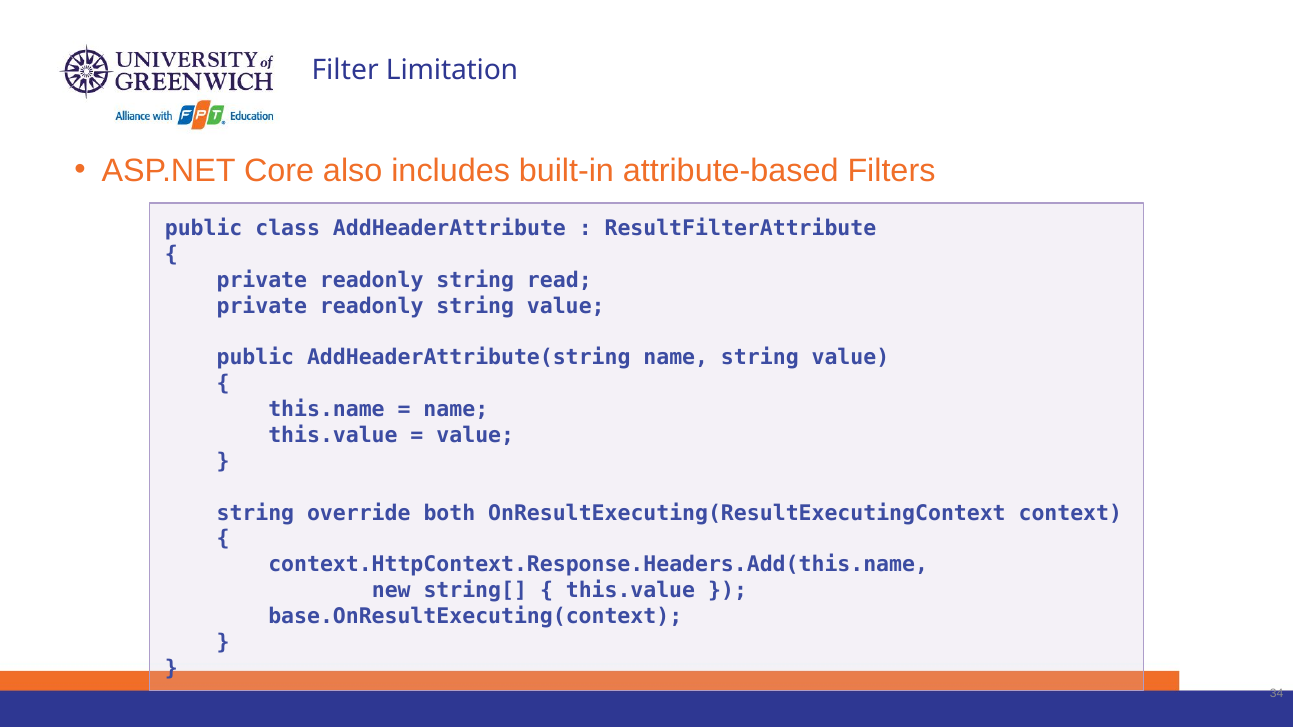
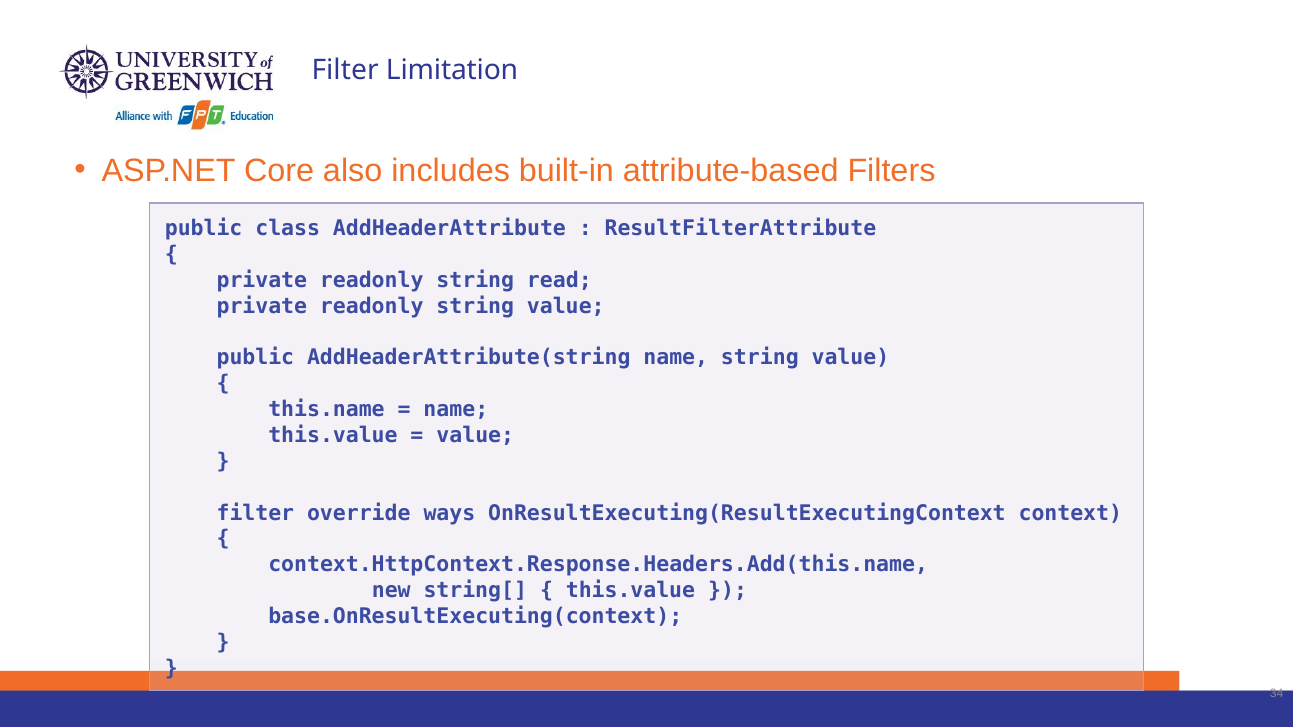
string at (255, 513): string -> filter
both: both -> ways
